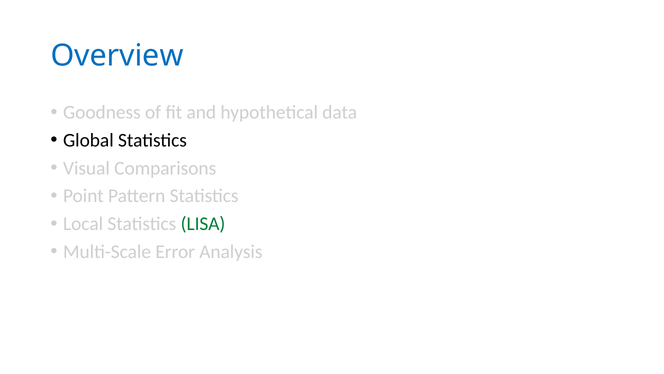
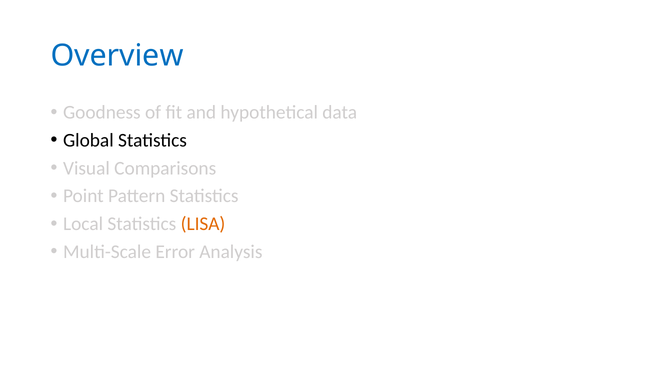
LISA colour: green -> orange
